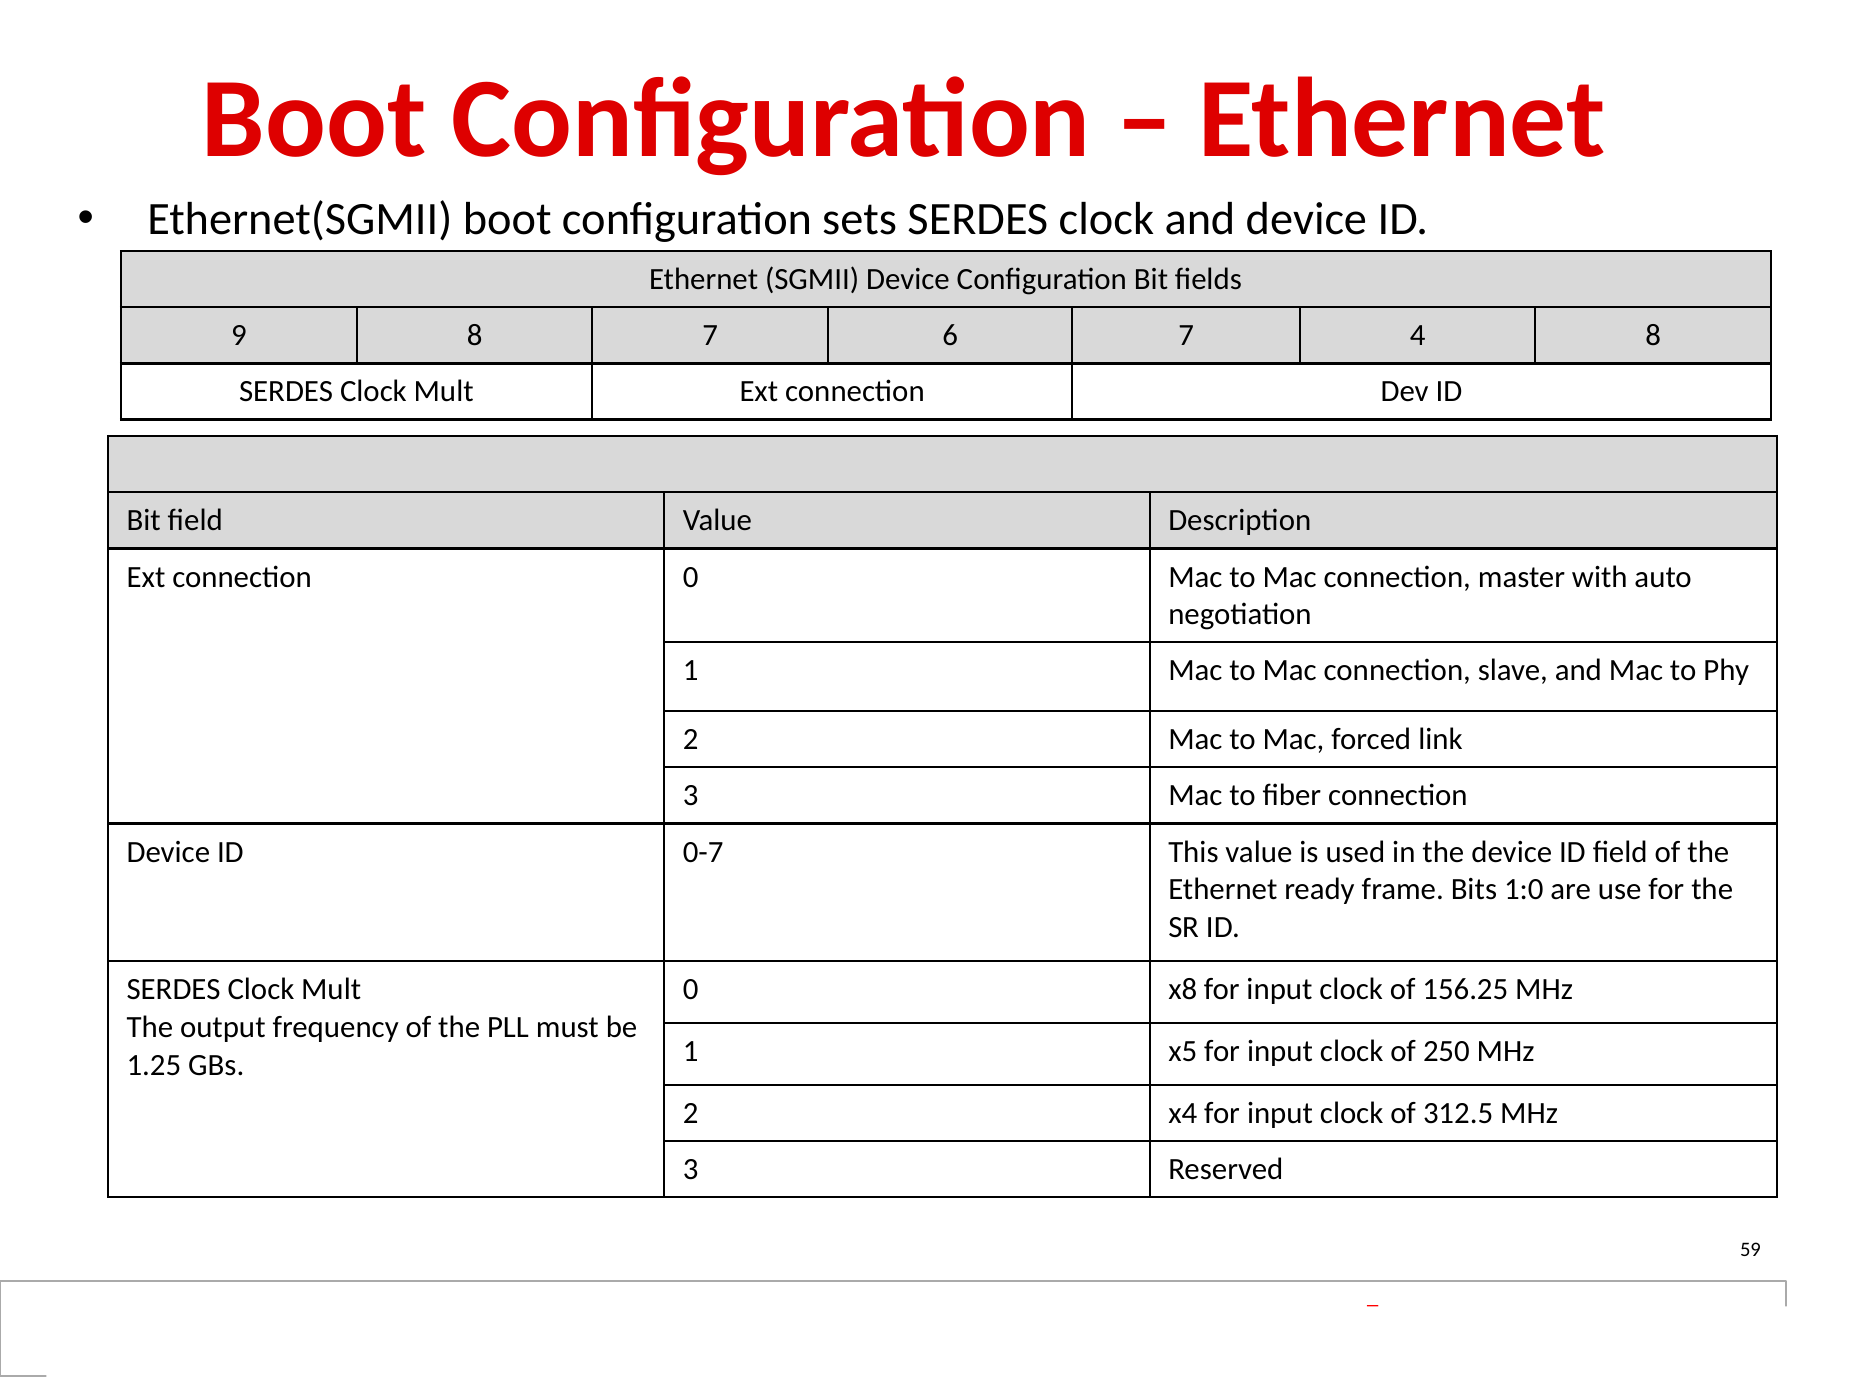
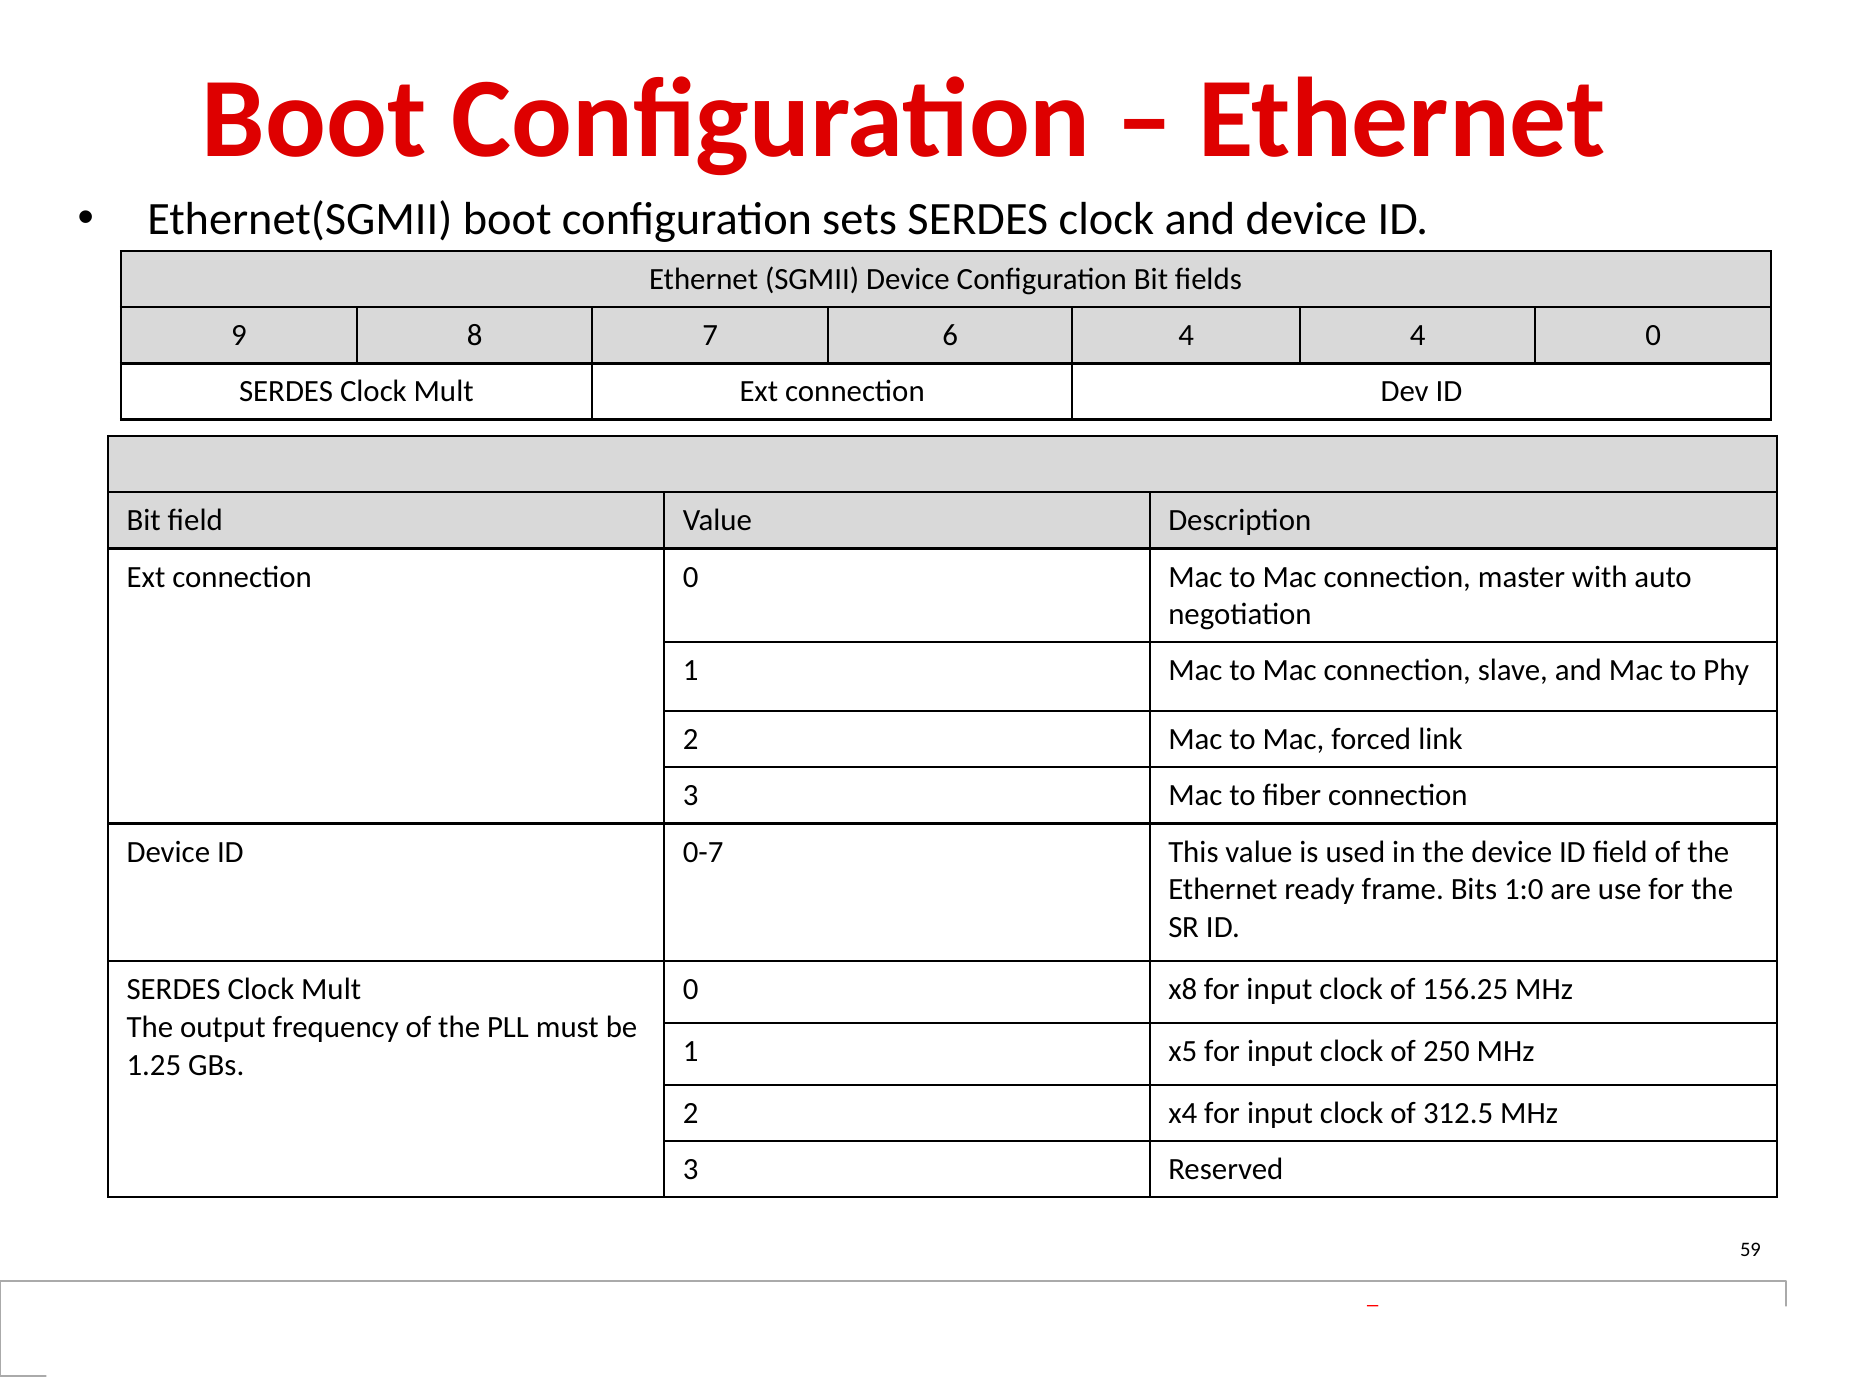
6 7: 7 -> 4
4 8: 8 -> 0
